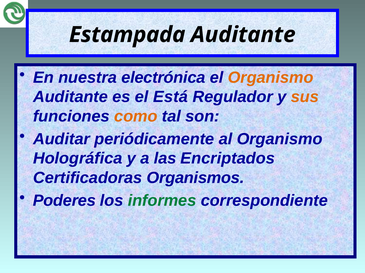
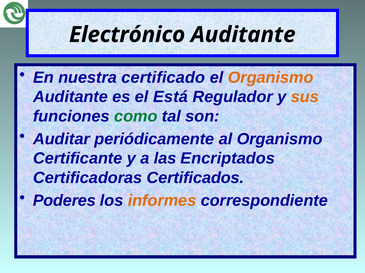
Estampada: Estampada -> Electrónico
electrónica: electrónica -> certificado
como colour: orange -> green
Holográfica: Holográfica -> Certificante
Organismos: Organismos -> Certificados
informes colour: green -> orange
